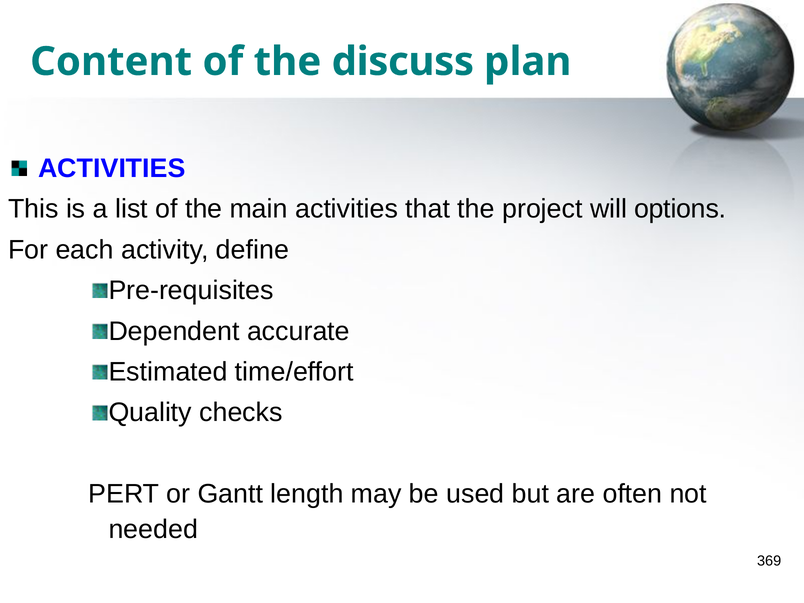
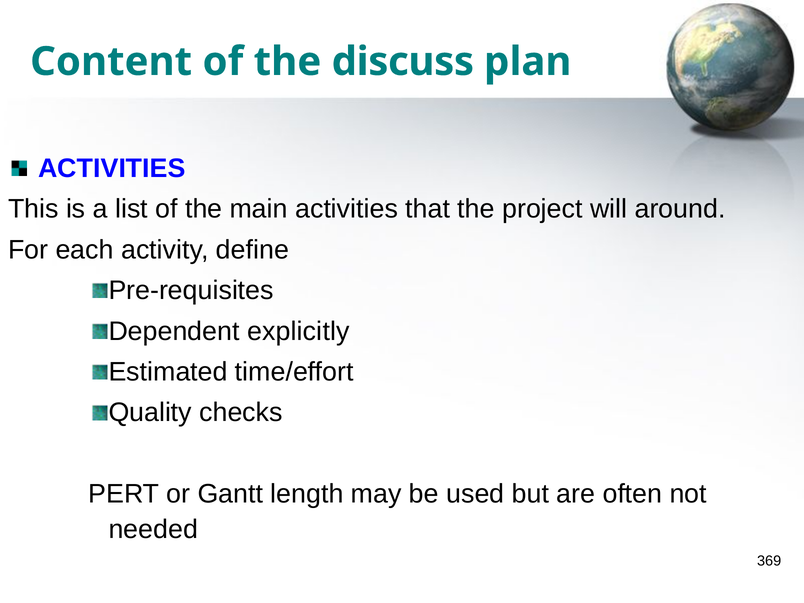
options: options -> around
accurate: accurate -> explicitly
